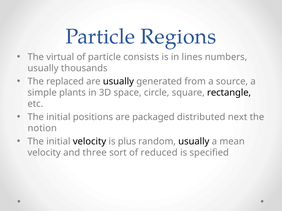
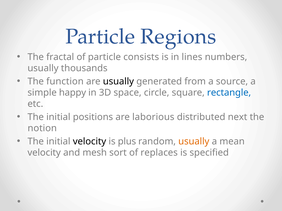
virtual: virtual -> fractal
replaced: replaced -> function
plants: plants -> happy
rectangle colour: black -> blue
packaged: packaged -> laborious
usually at (194, 142) colour: black -> orange
three: three -> mesh
reduced: reduced -> replaces
